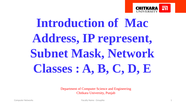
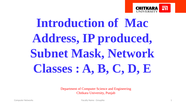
represent: represent -> produced
